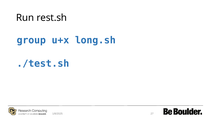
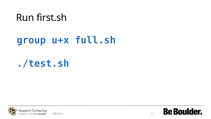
rest.sh: rest.sh -> first.sh
long.sh: long.sh -> full.sh
